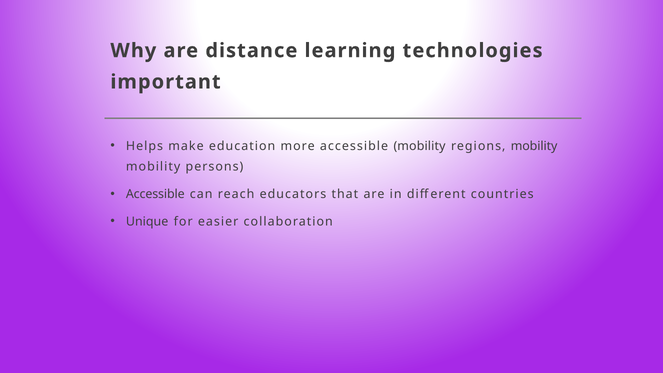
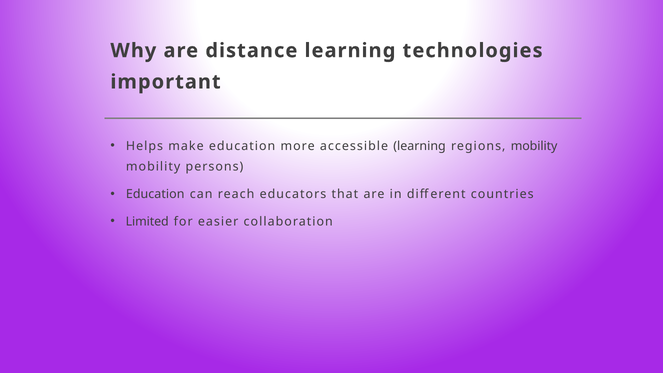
accessible mobility: mobility -> learning
Accessible at (155, 194): Accessible -> Education
Unique: Unique -> Limited
